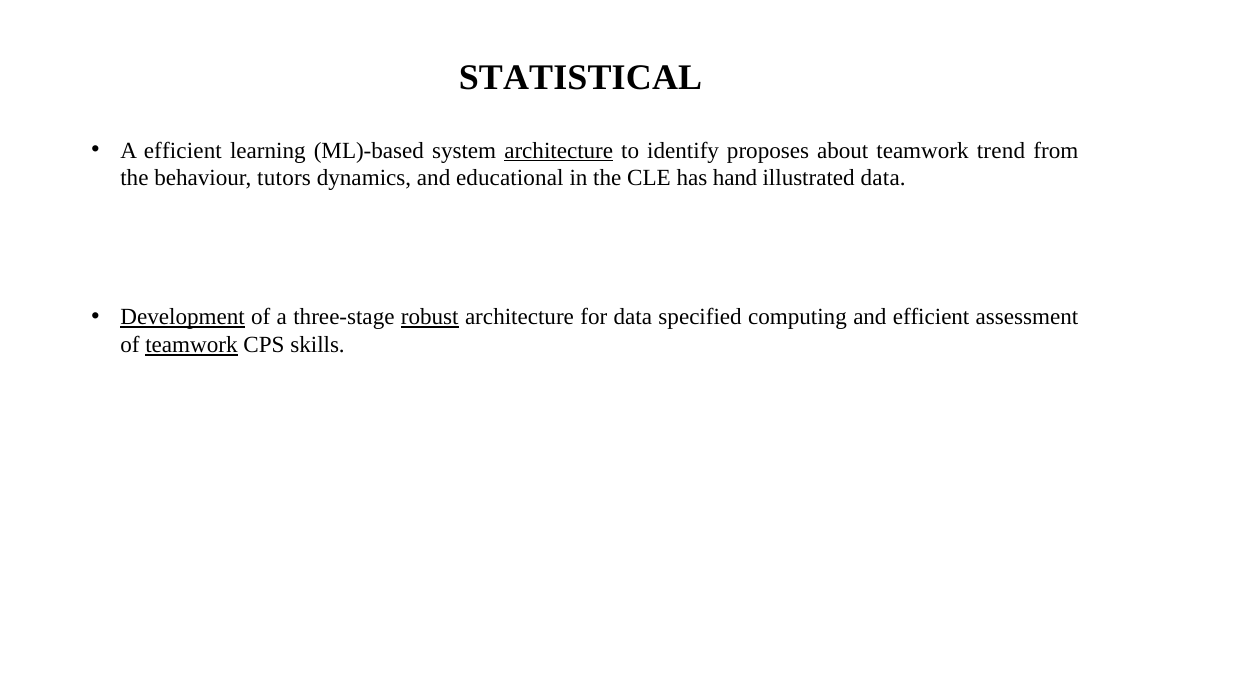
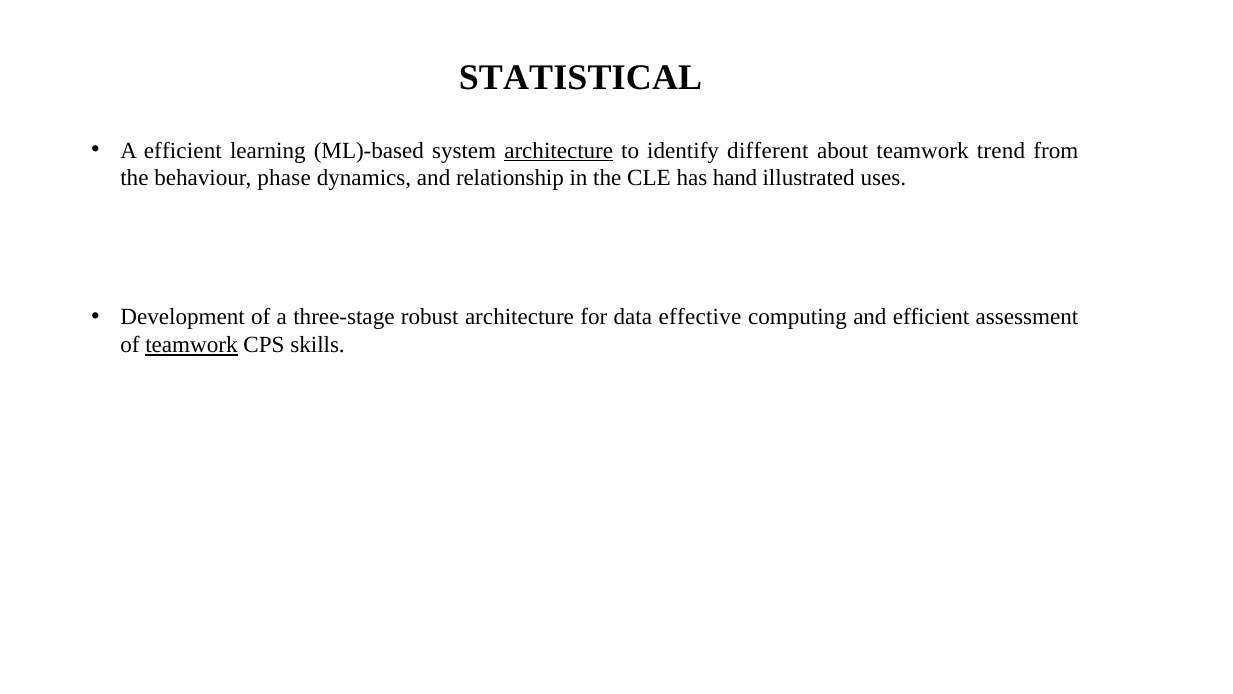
proposes: proposes -> different
tutors: tutors -> phase
educational: educational -> relationship
illustrated data: data -> uses
Development underline: present -> none
robust underline: present -> none
specified: specified -> effective
